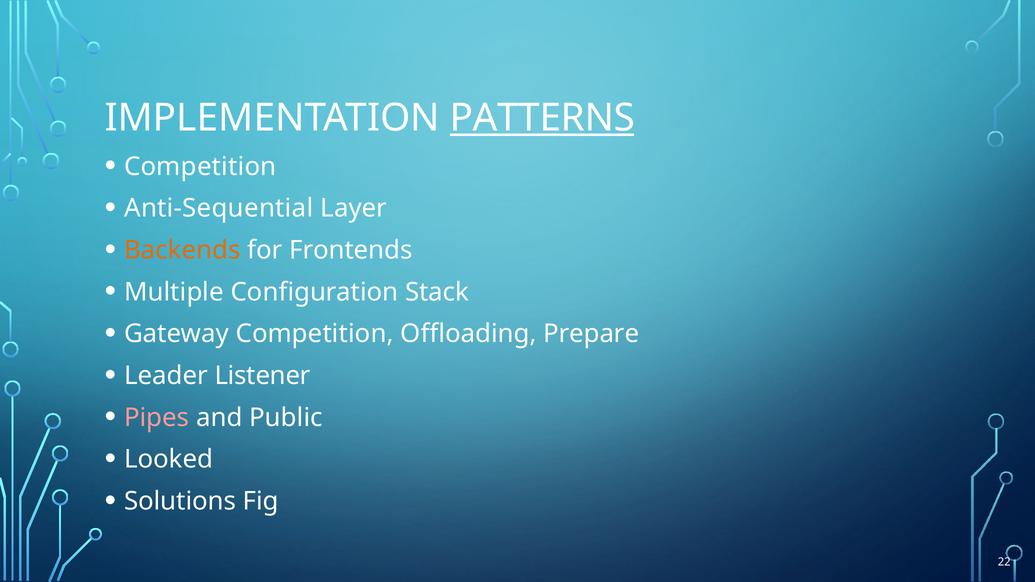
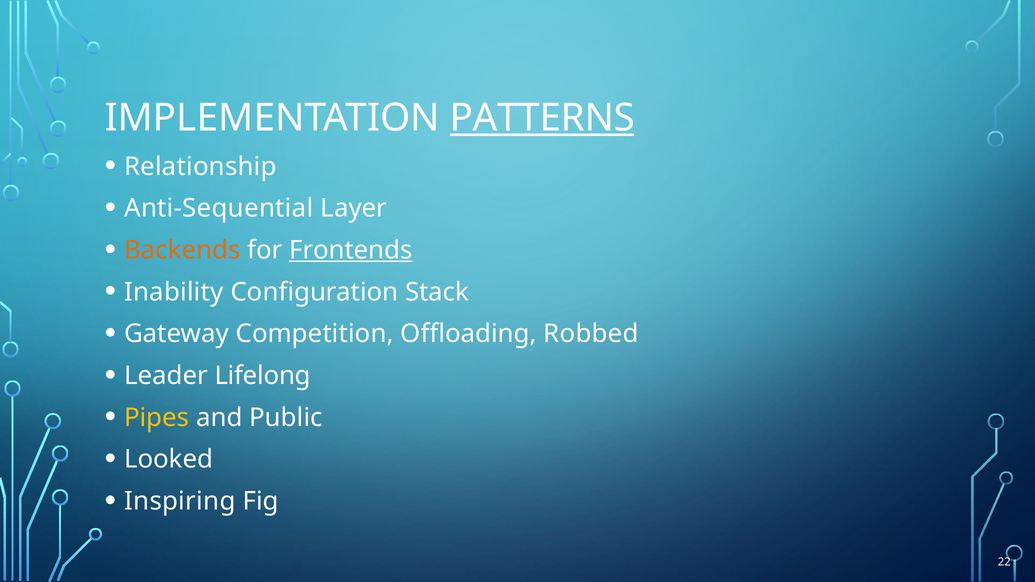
Competition at (200, 167): Competition -> Relationship
Frontends underline: none -> present
Multiple: Multiple -> Inability
Prepare: Prepare -> Robbed
Listener: Listener -> Lifelong
Pipes colour: pink -> yellow
Solutions: Solutions -> Inspiring
